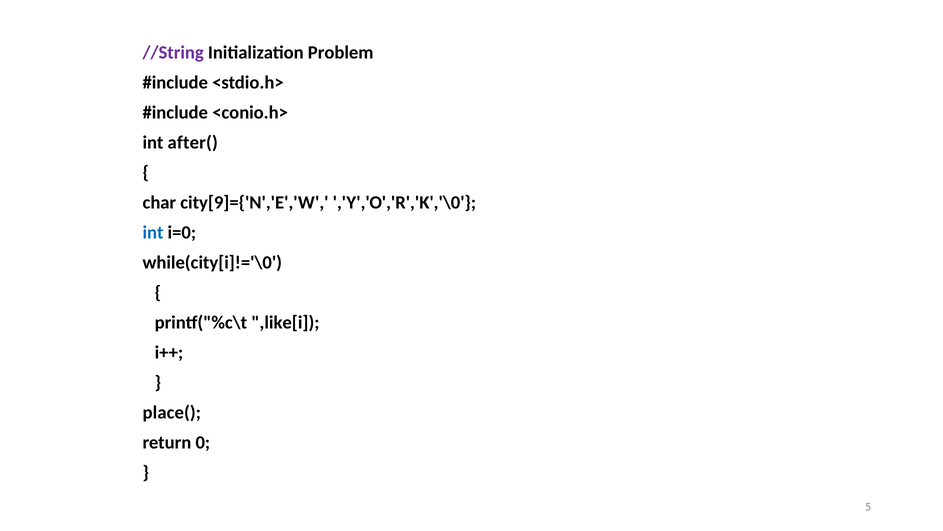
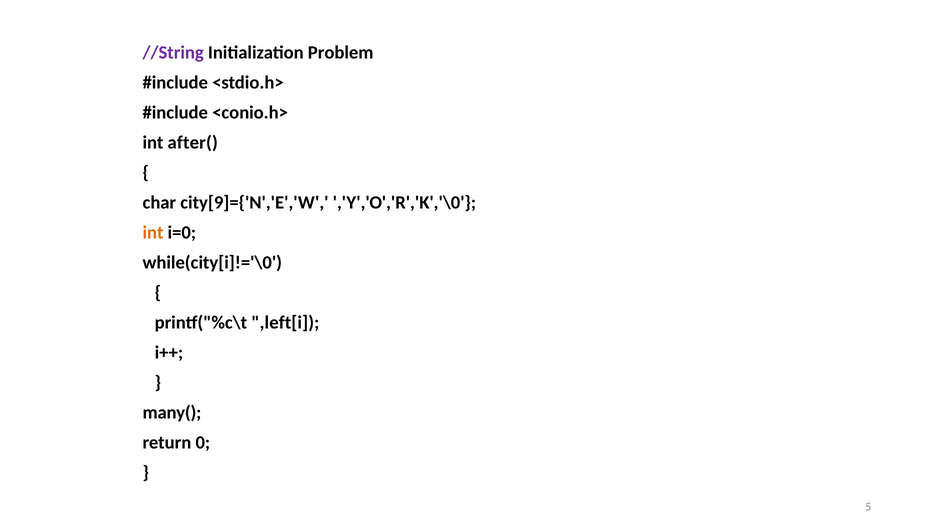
int at (153, 232) colour: blue -> orange
,like[i: ,like[i -> ,left[i
place(: place( -> many(
